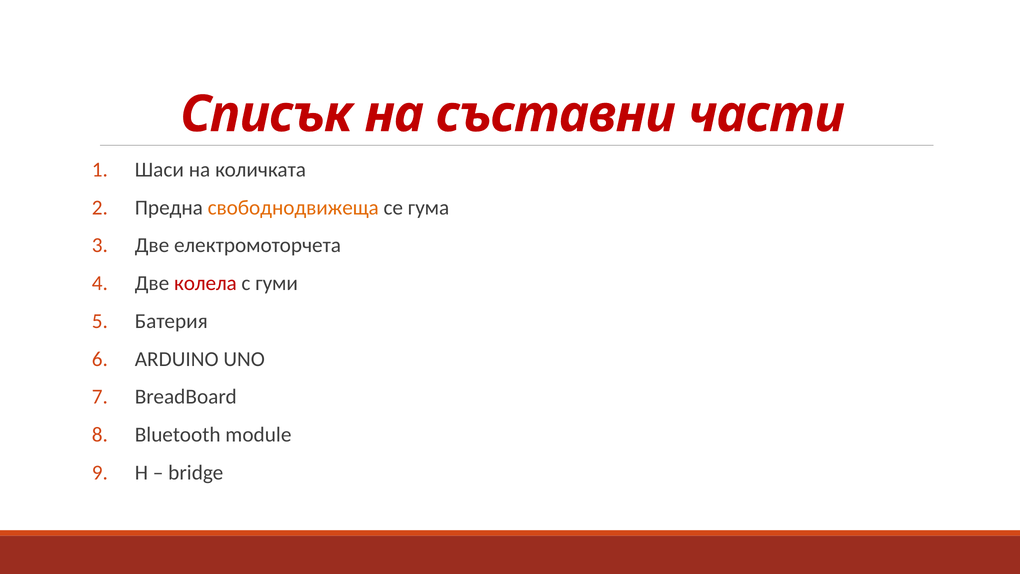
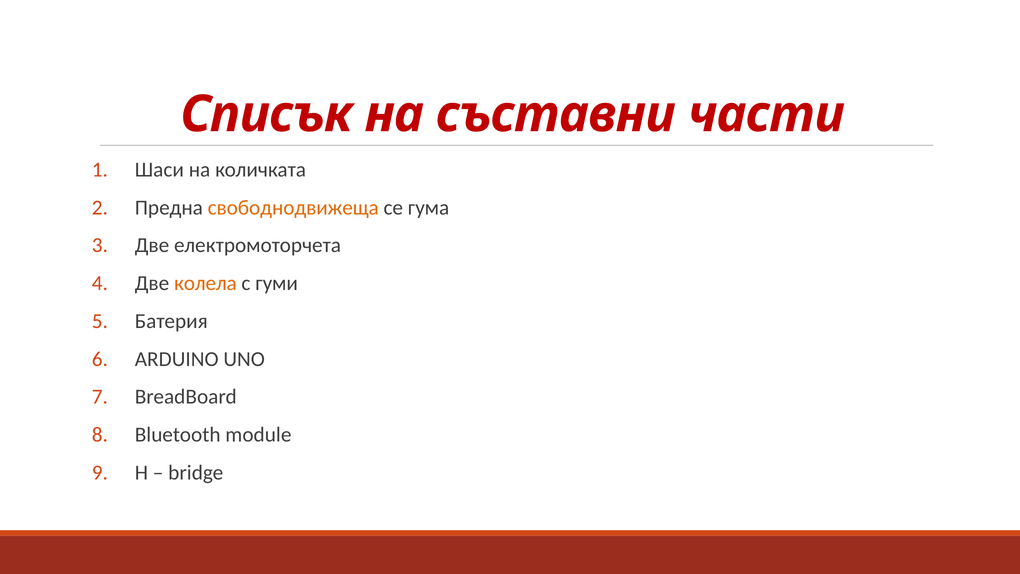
колела colour: red -> orange
